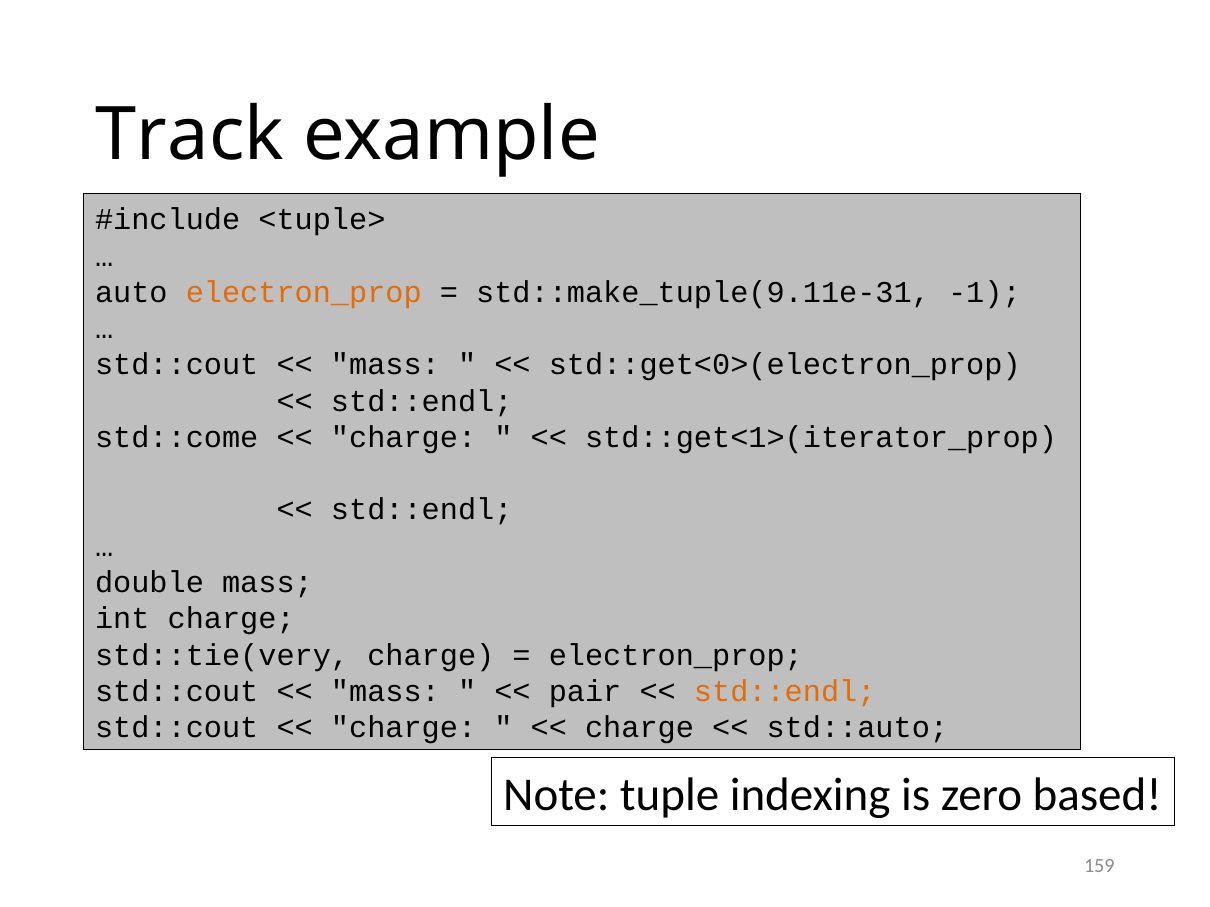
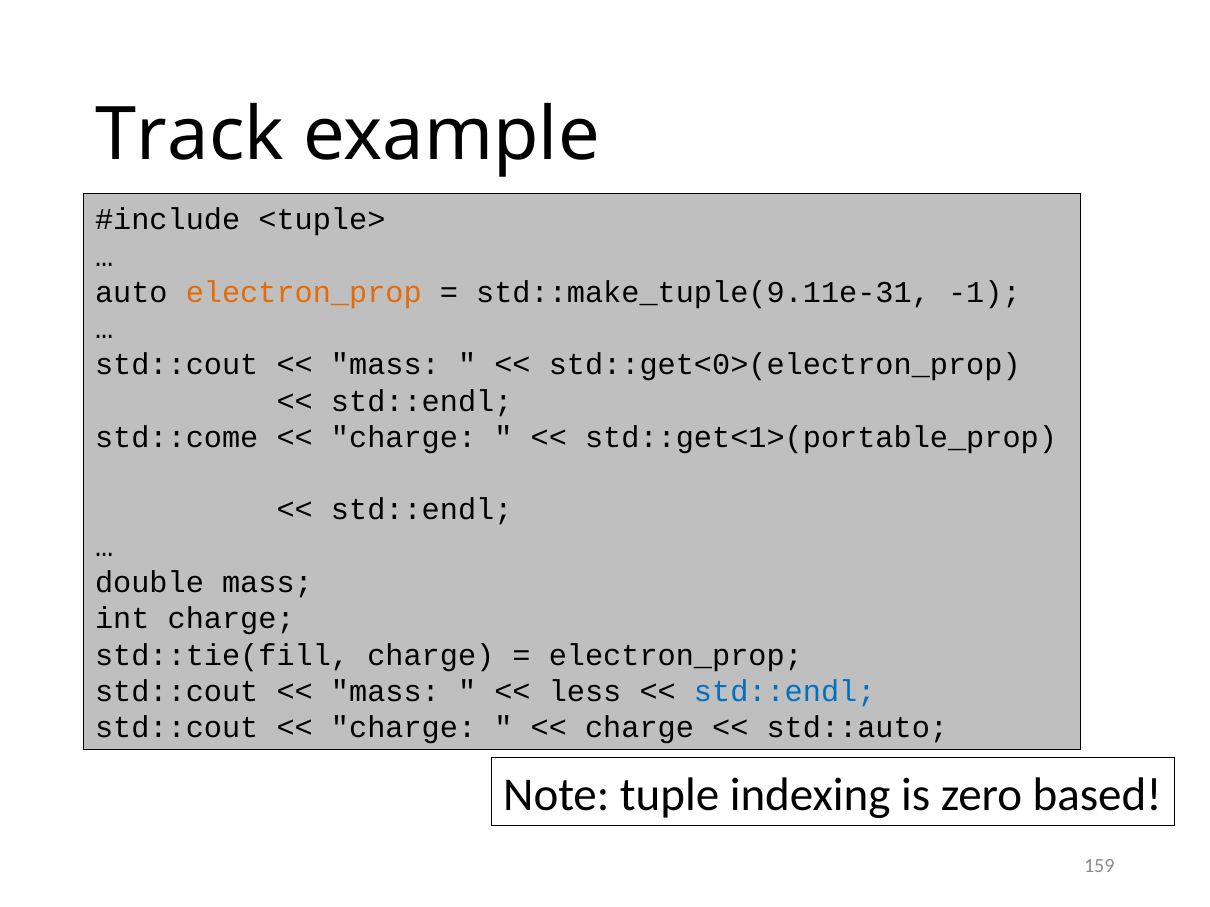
std::get<1>(iterator_prop: std::get<1>(iterator_prop -> std::get<1>(portable_prop
std::tie(very: std::tie(very -> std::tie(fill
pair: pair -> less
std::endl at (785, 692) colour: orange -> blue
